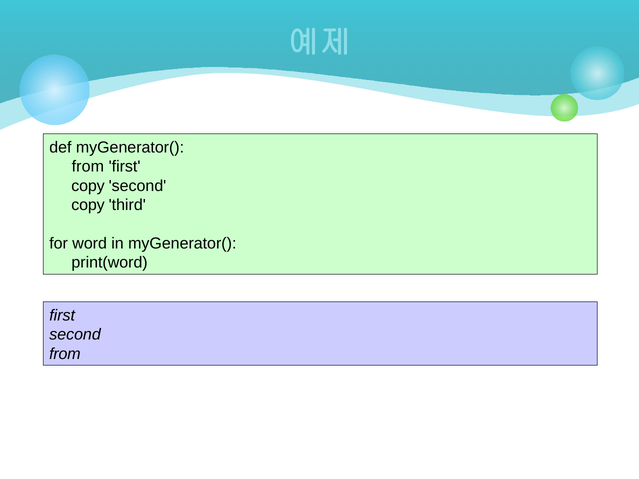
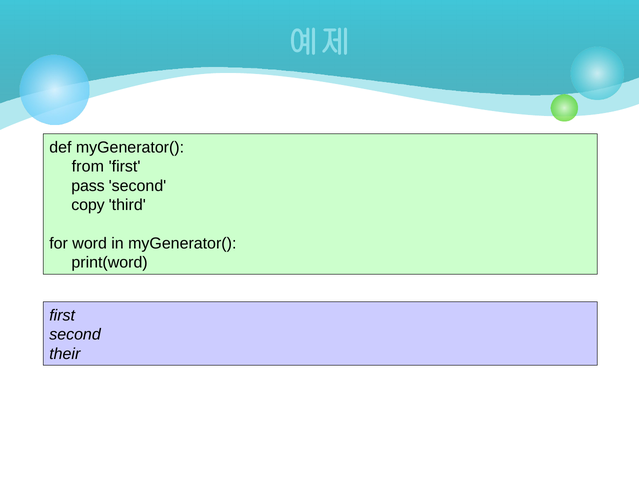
copy at (88, 186): copy -> pass
from at (65, 354): from -> their
